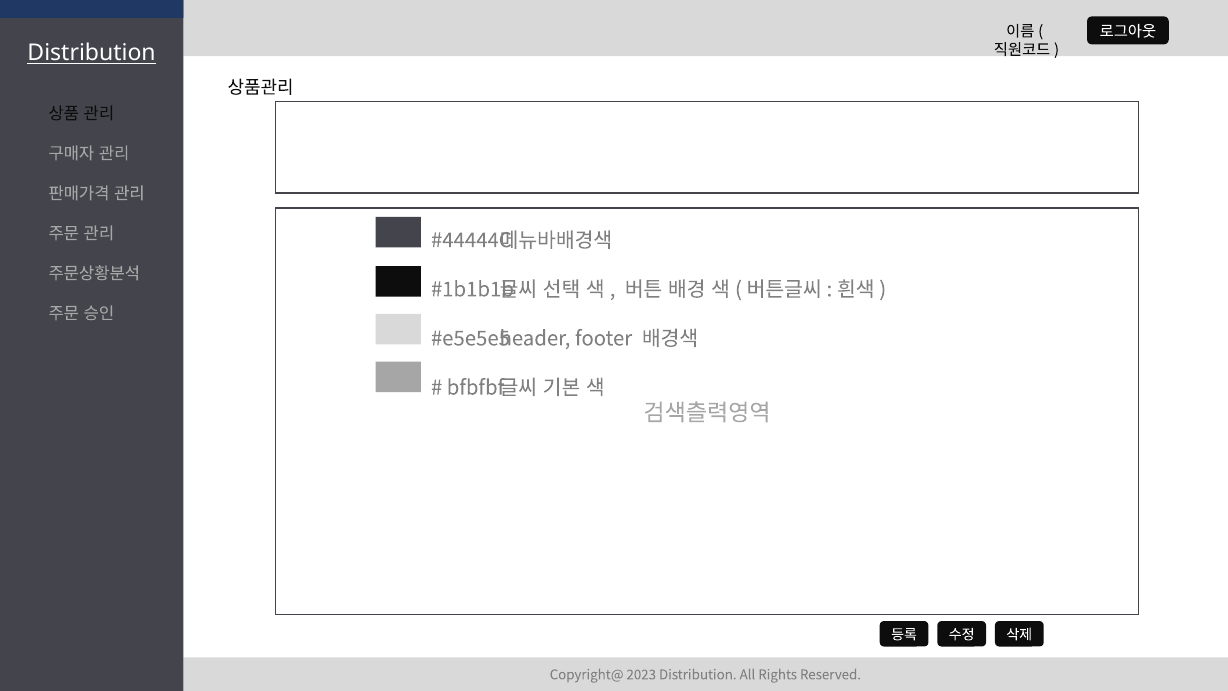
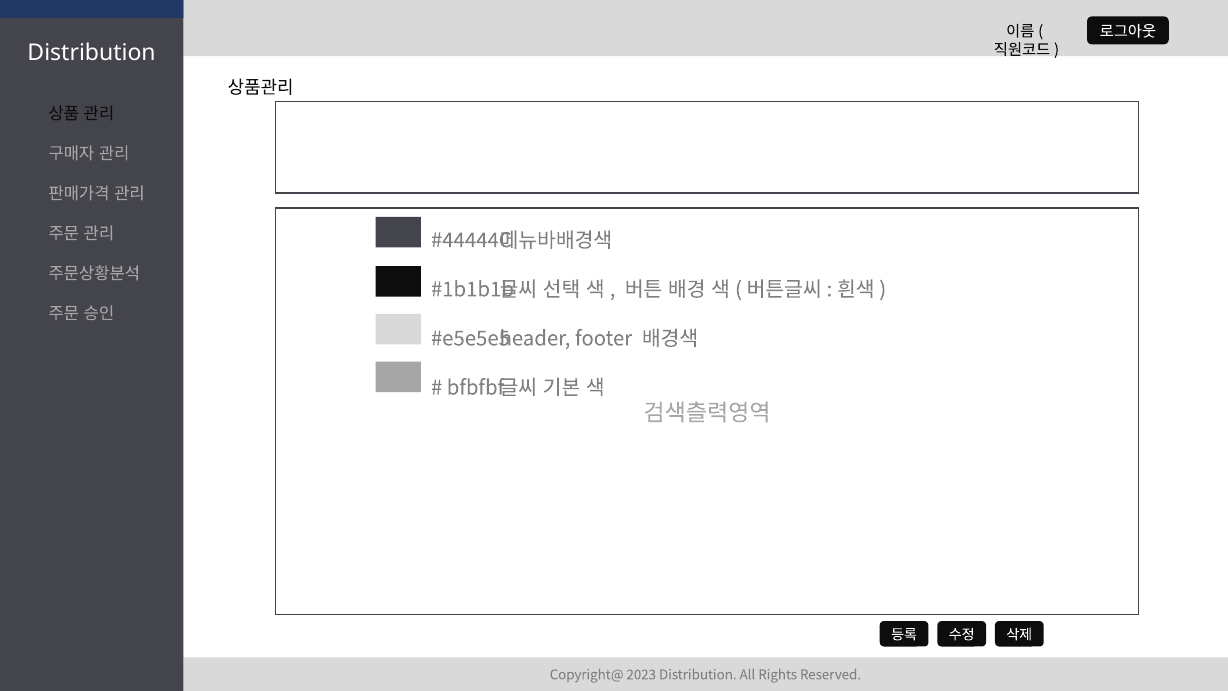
Distribution at (92, 53) underline: present -> none
